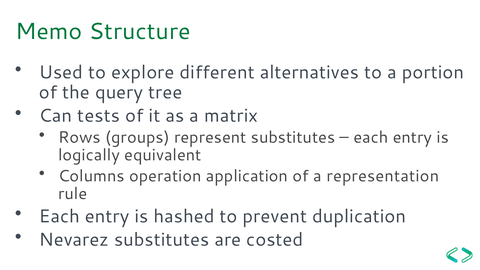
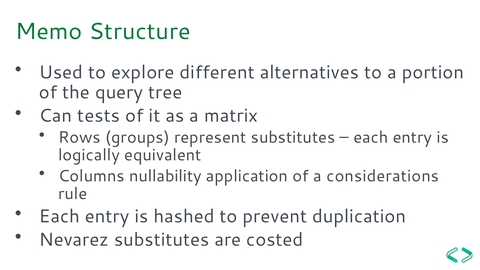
operation: operation -> nullability
representation: representation -> considerations
